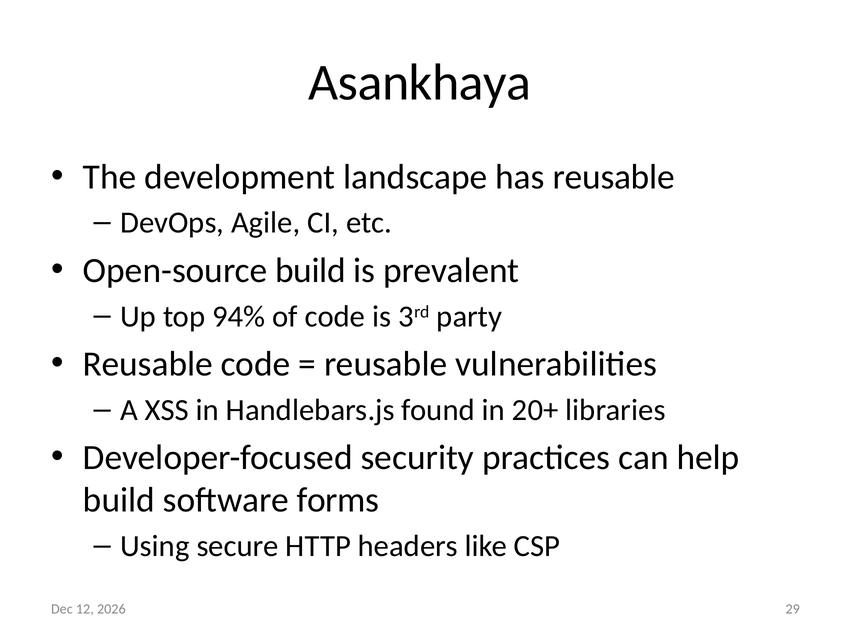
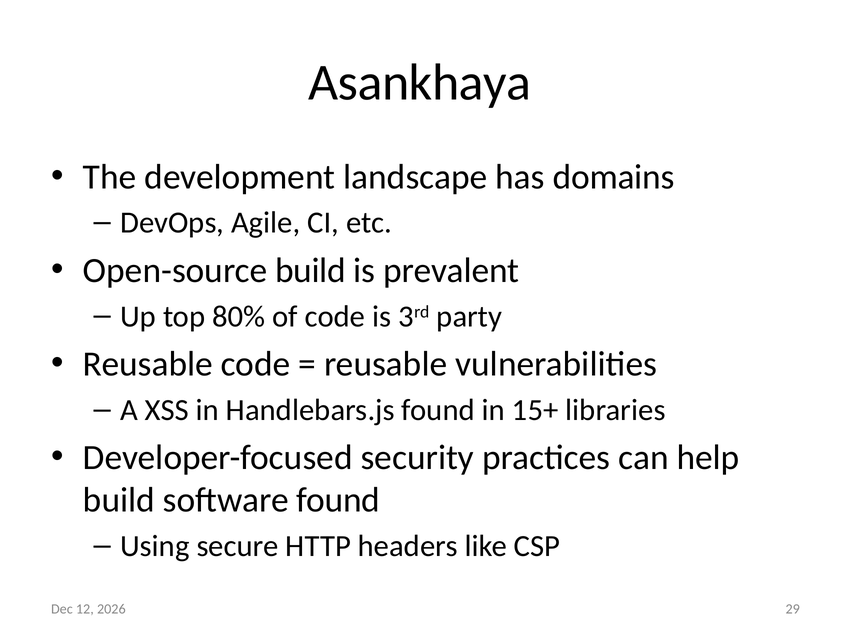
has reusable: reusable -> domains
94%: 94% -> 80%
20+: 20+ -> 15+
software forms: forms -> found
